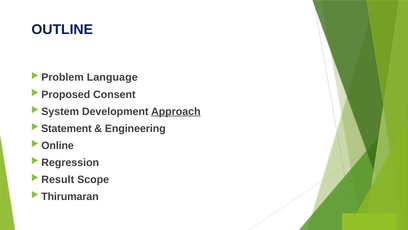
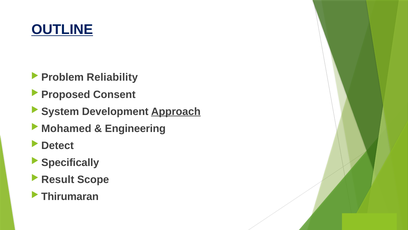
OUTLINE underline: none -> present
Language: Language -> Reliability
Statement: Statement -> Mohamed
Online: Online -> Detect
Regression: Regression -> Specifically
